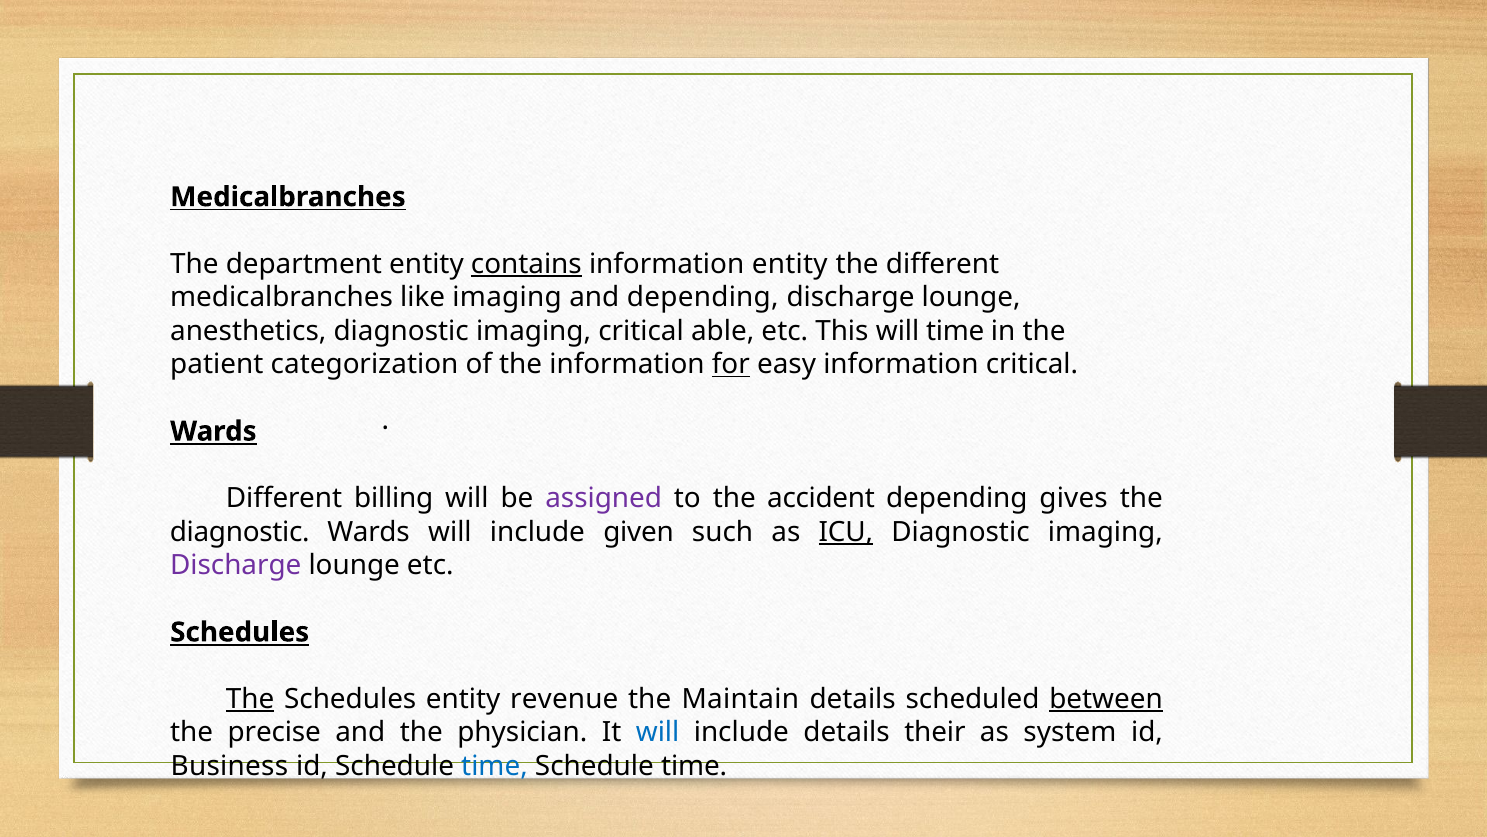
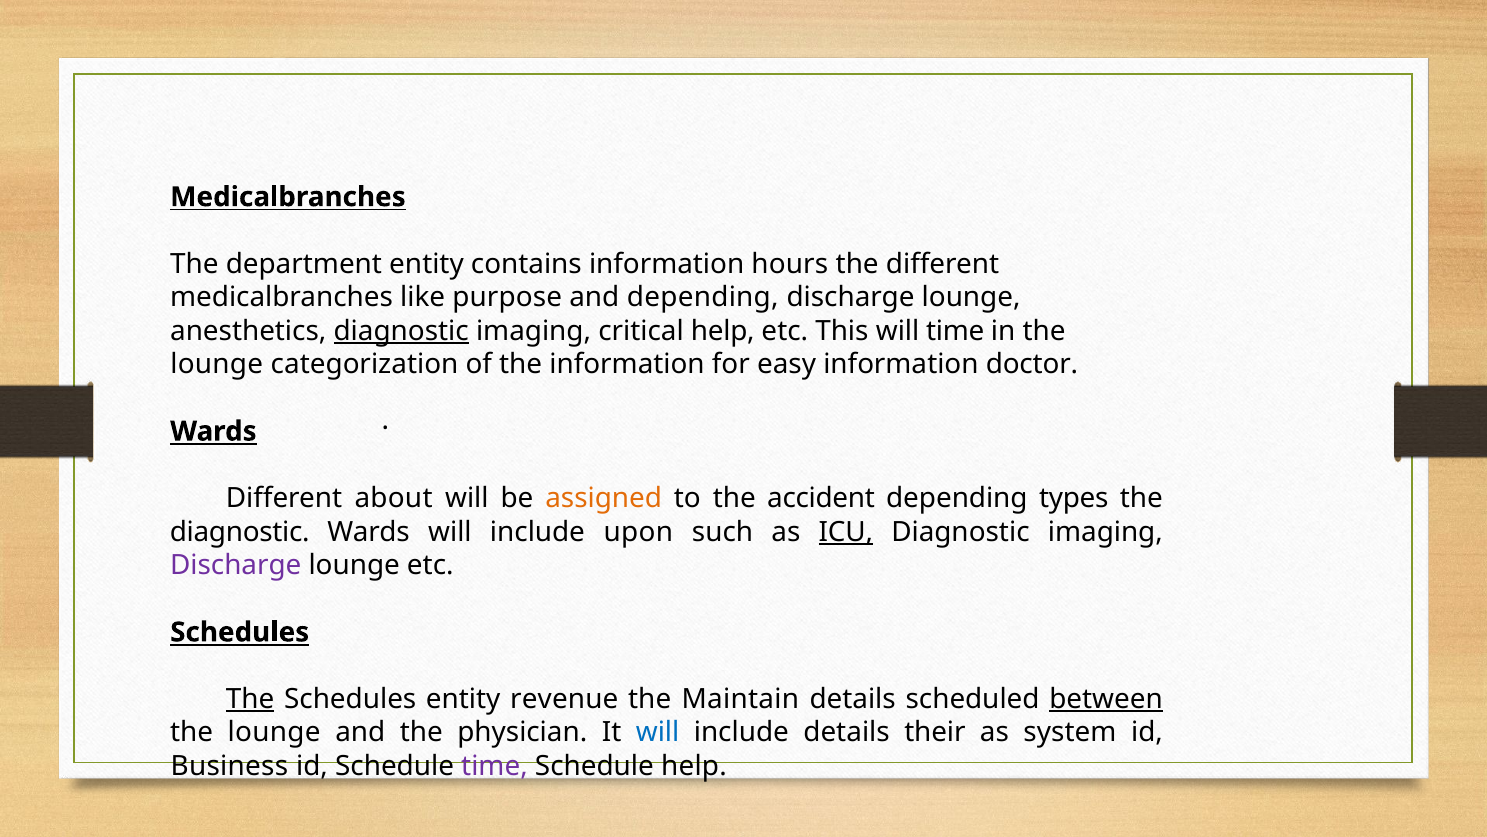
contains underline: present -> none
information entity: entity -> hours
like imaging: imaging -> purpose
diagnostic at (401, 331) underline: none -> present
critical able: able -> help
patient at (217, 364): patient -> lounge
for underline: present -> none
information critical: critical -> doctor
billing: billing -> about
assigned colour: purple -> orange
gives: gives -> types
given: given -> upon
precise at (274, 732): precise -> lounge
time at (494, 766) colour: blue -> purple
time at (694, 766): time -> help
